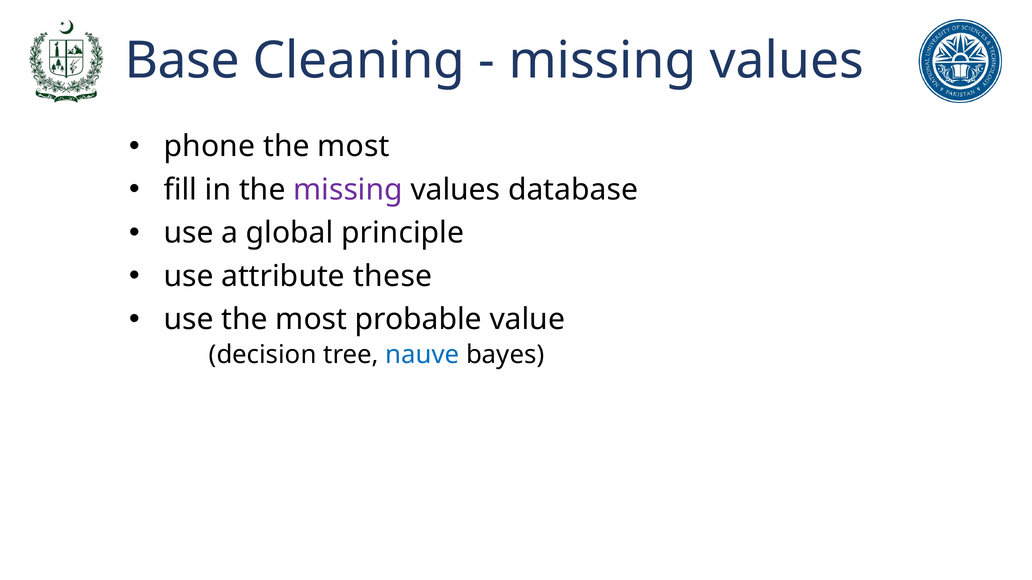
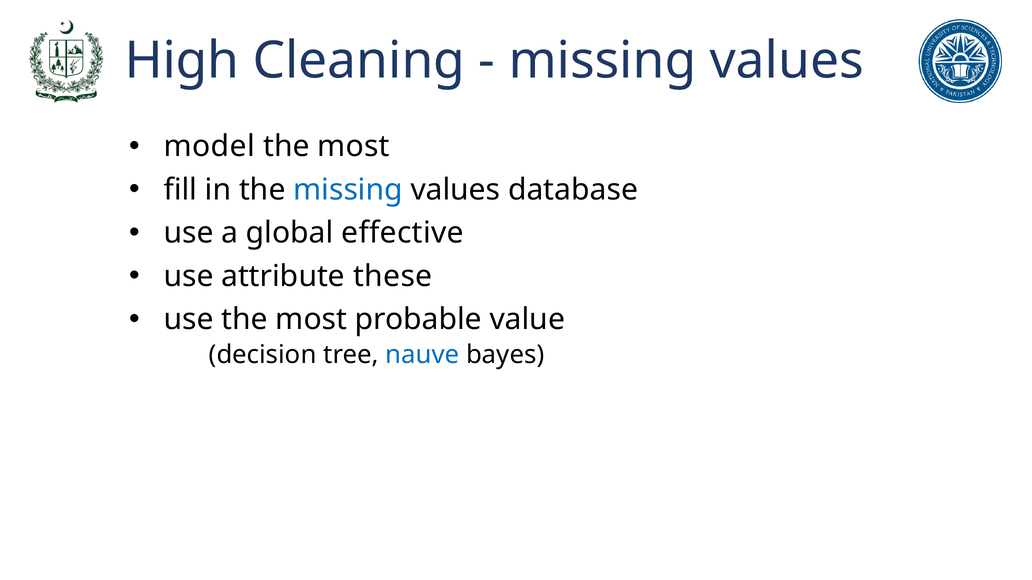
Base: Base -> High
phone: phone -> model
missing at (348, 190) colour: purple -> blue
principle: principle -> effective
